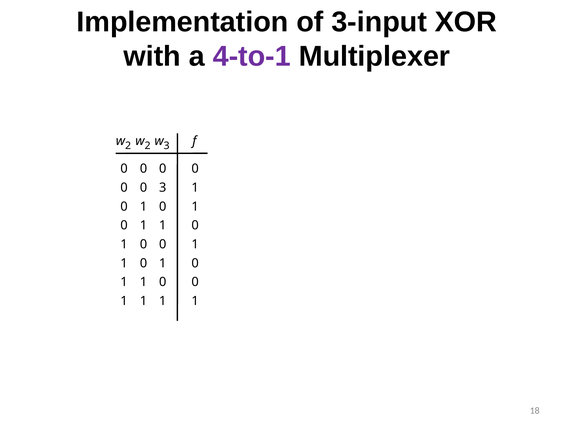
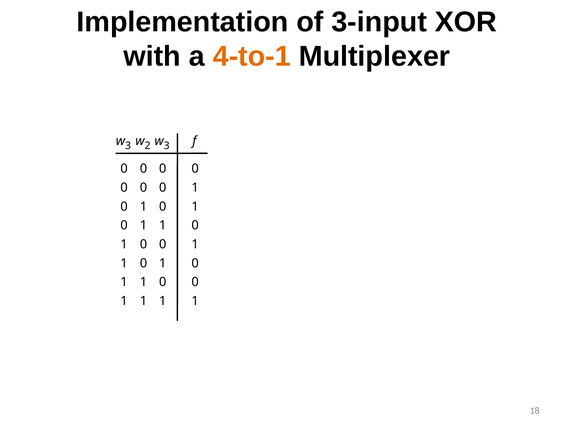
4-to-1 colour: purple -> orange
2 at (128, 146): 2 -> 3
3 at (163, 188): 3 -> 0
